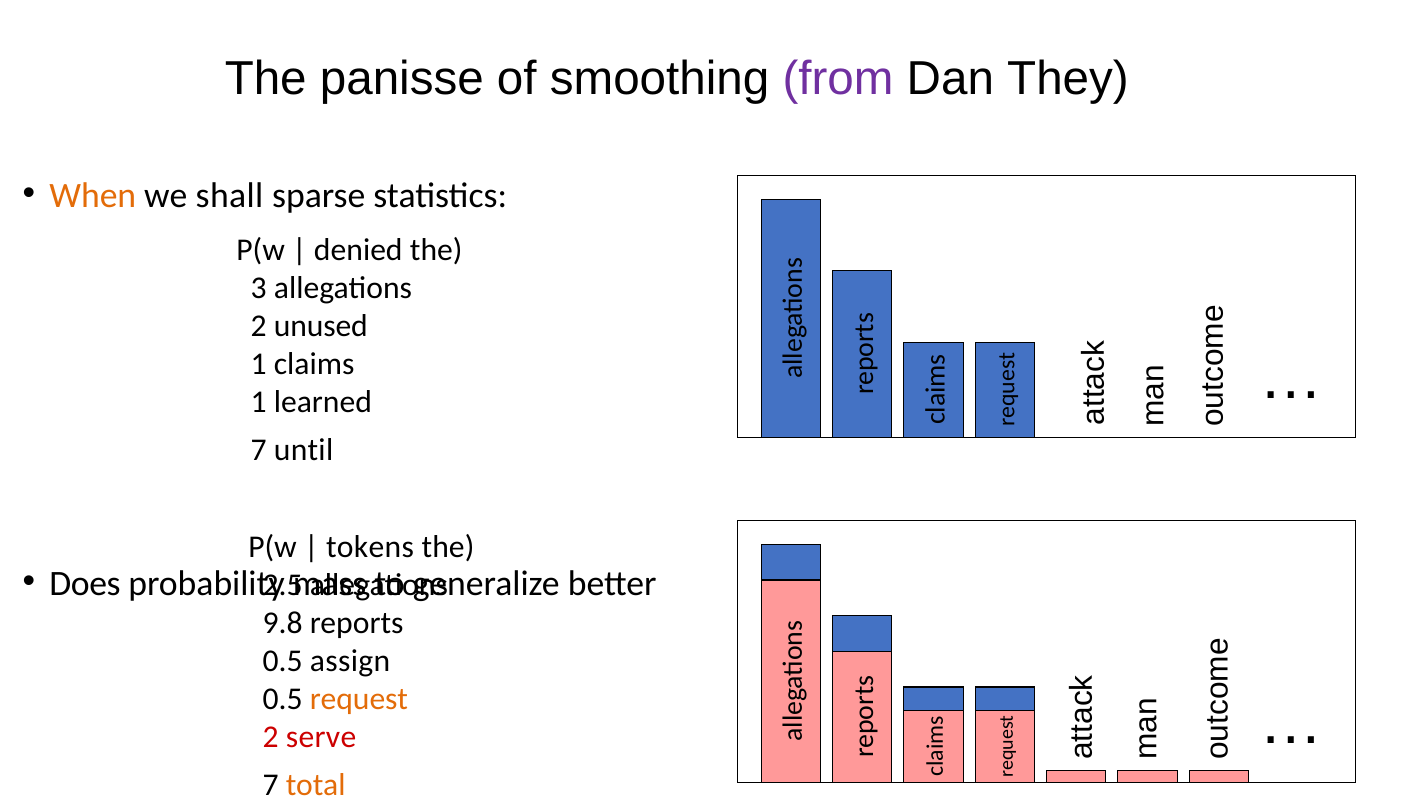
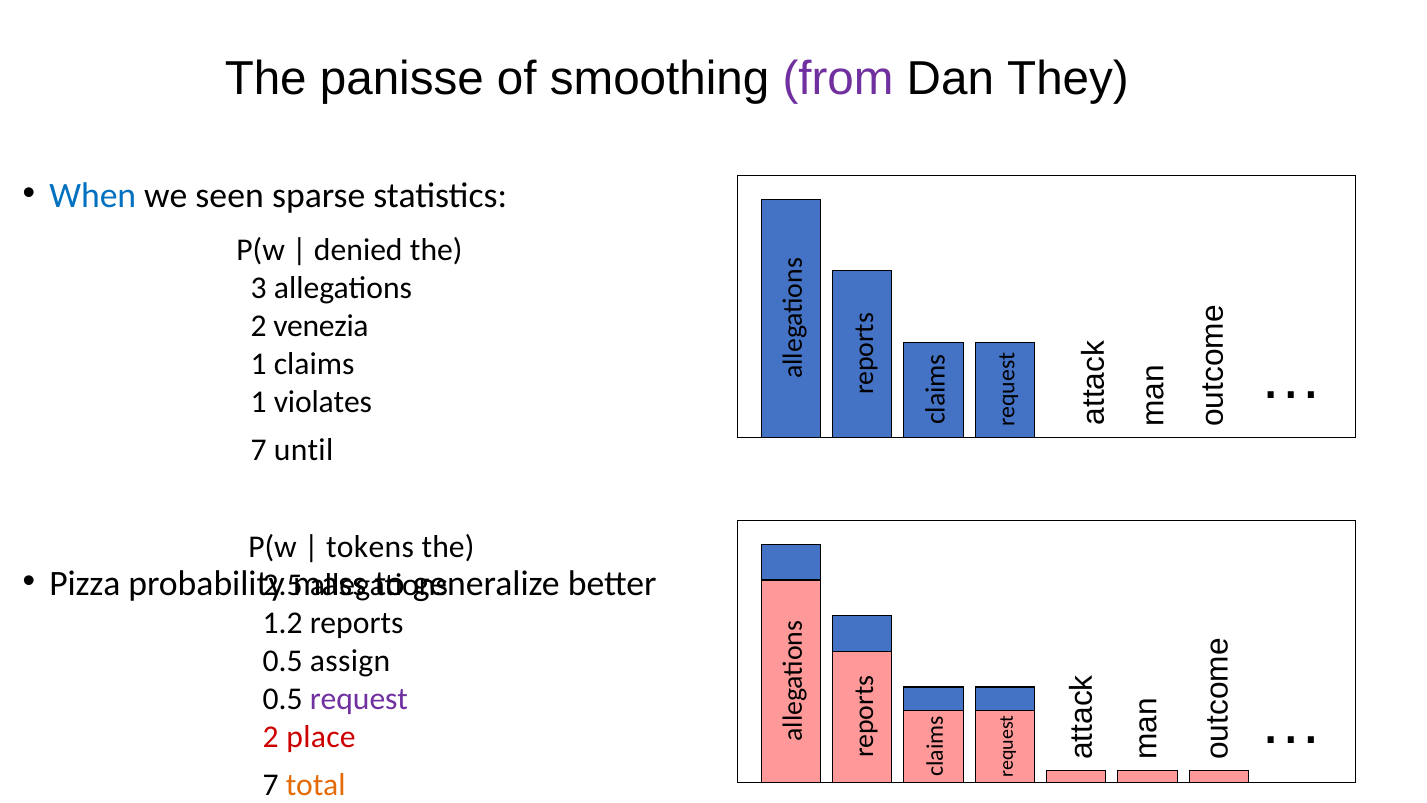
When colour: orange -> blue
shall: shall -> seen
unused: unused -> venezia
learned: learned -> violates
Does: Does -> Pizza
9.8: 9.8 -> 1.2
request colour: orange -> purple
serve: serve -> place
